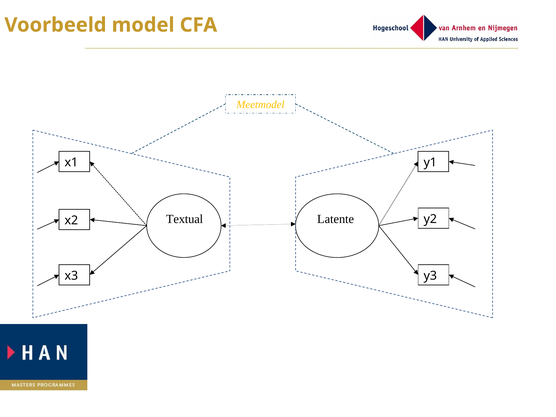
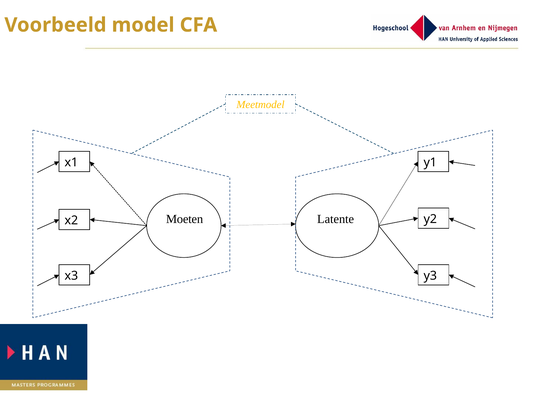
Textual: Textual -> Moeten
